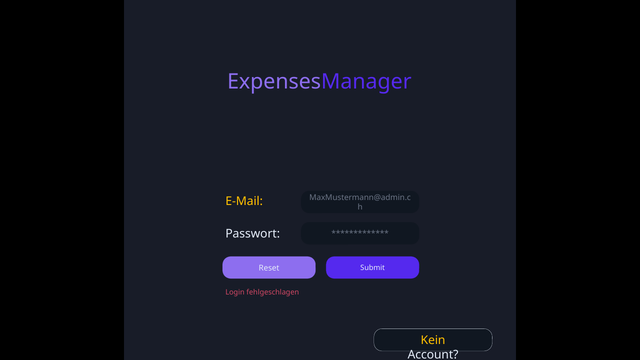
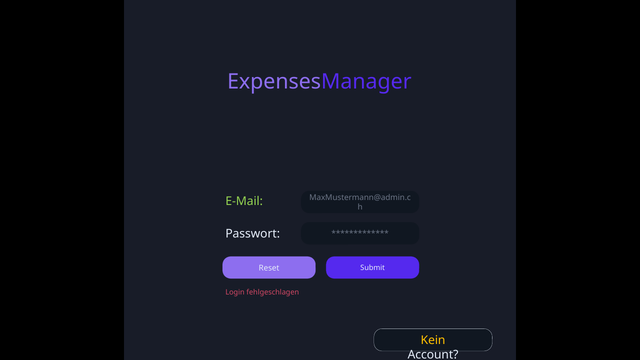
E-Mail colour: yellow -> light green
